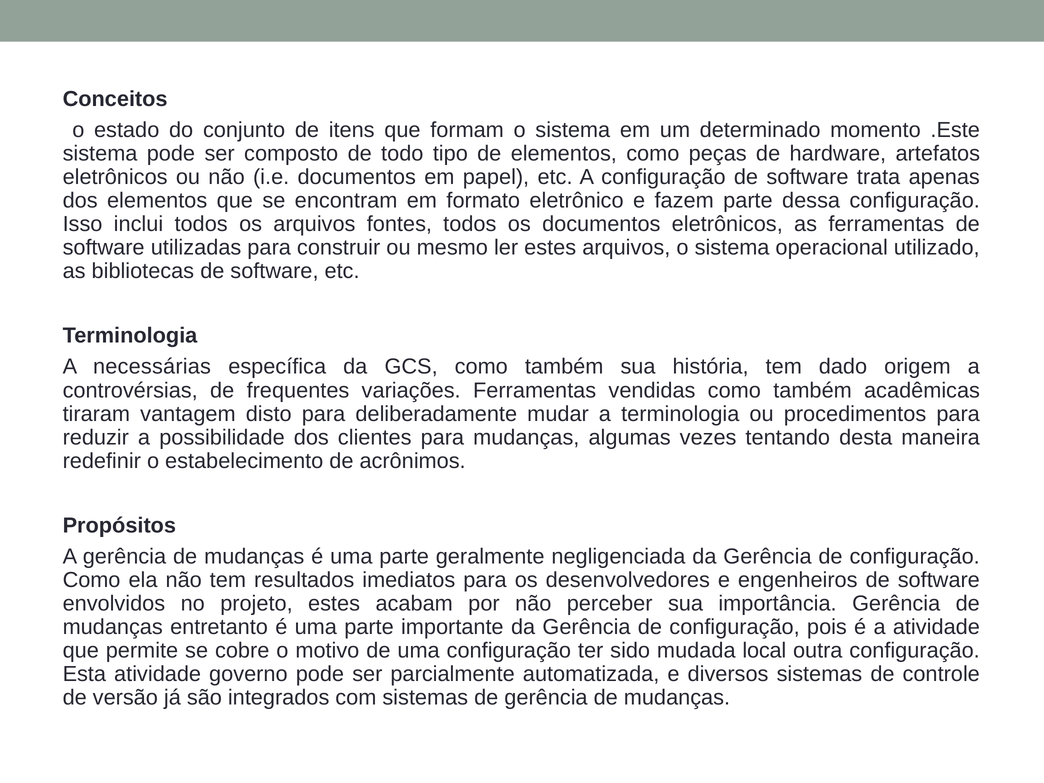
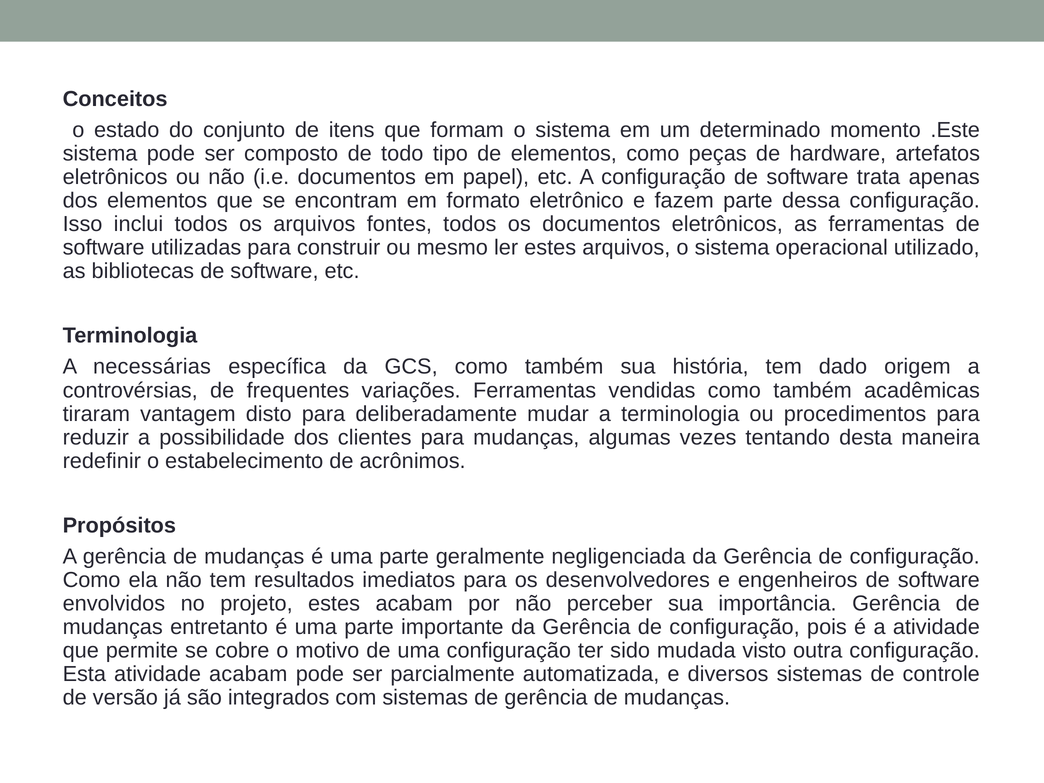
local: local -> visto
atividade governo: governo -> acabam
